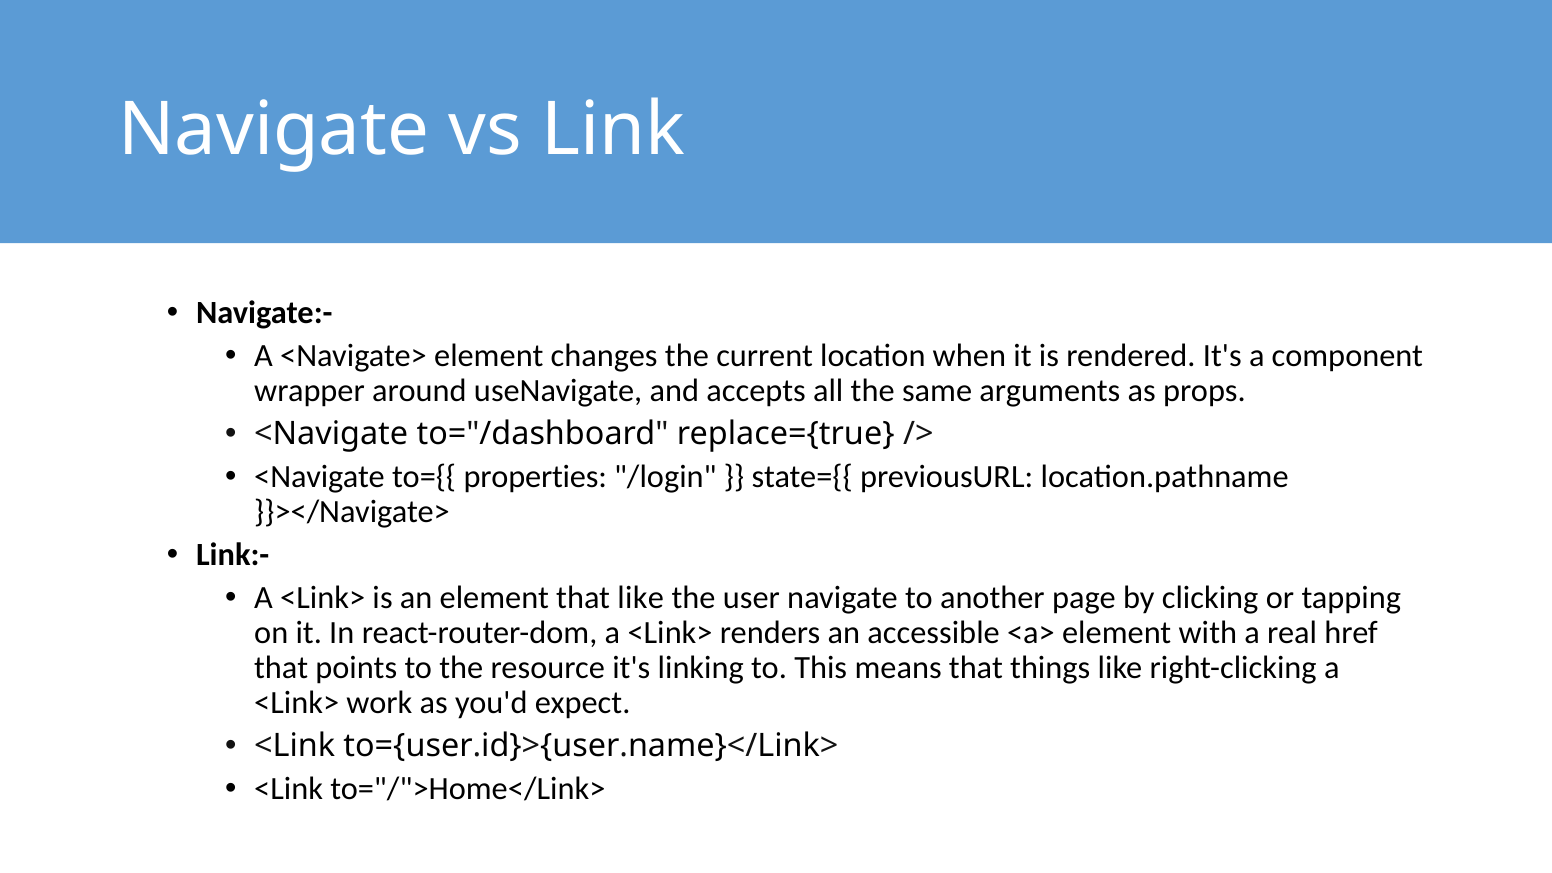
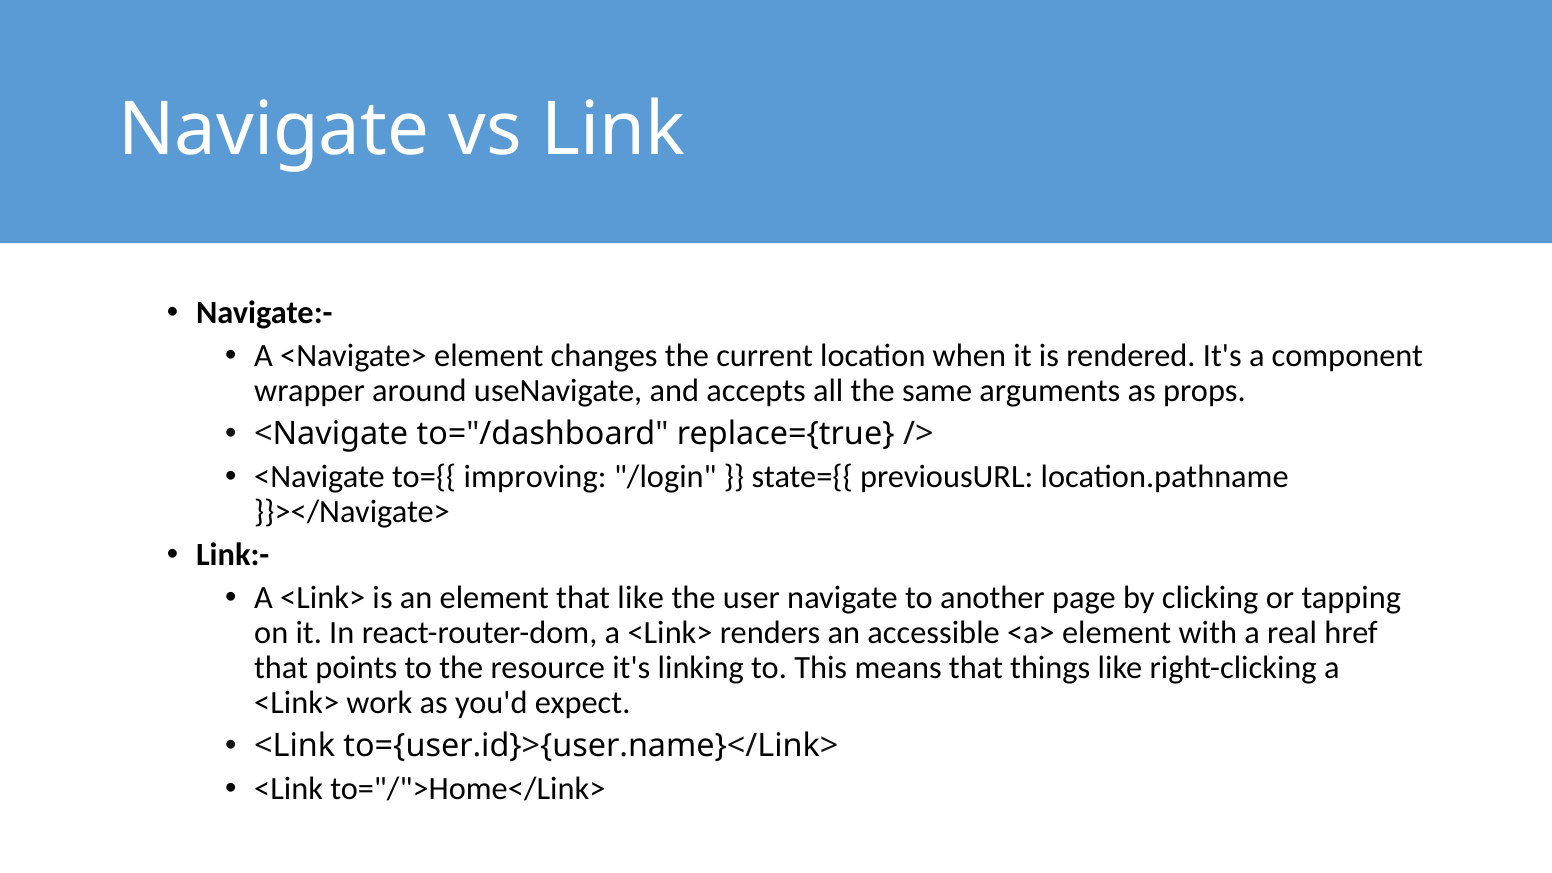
properties: properties -> improving
